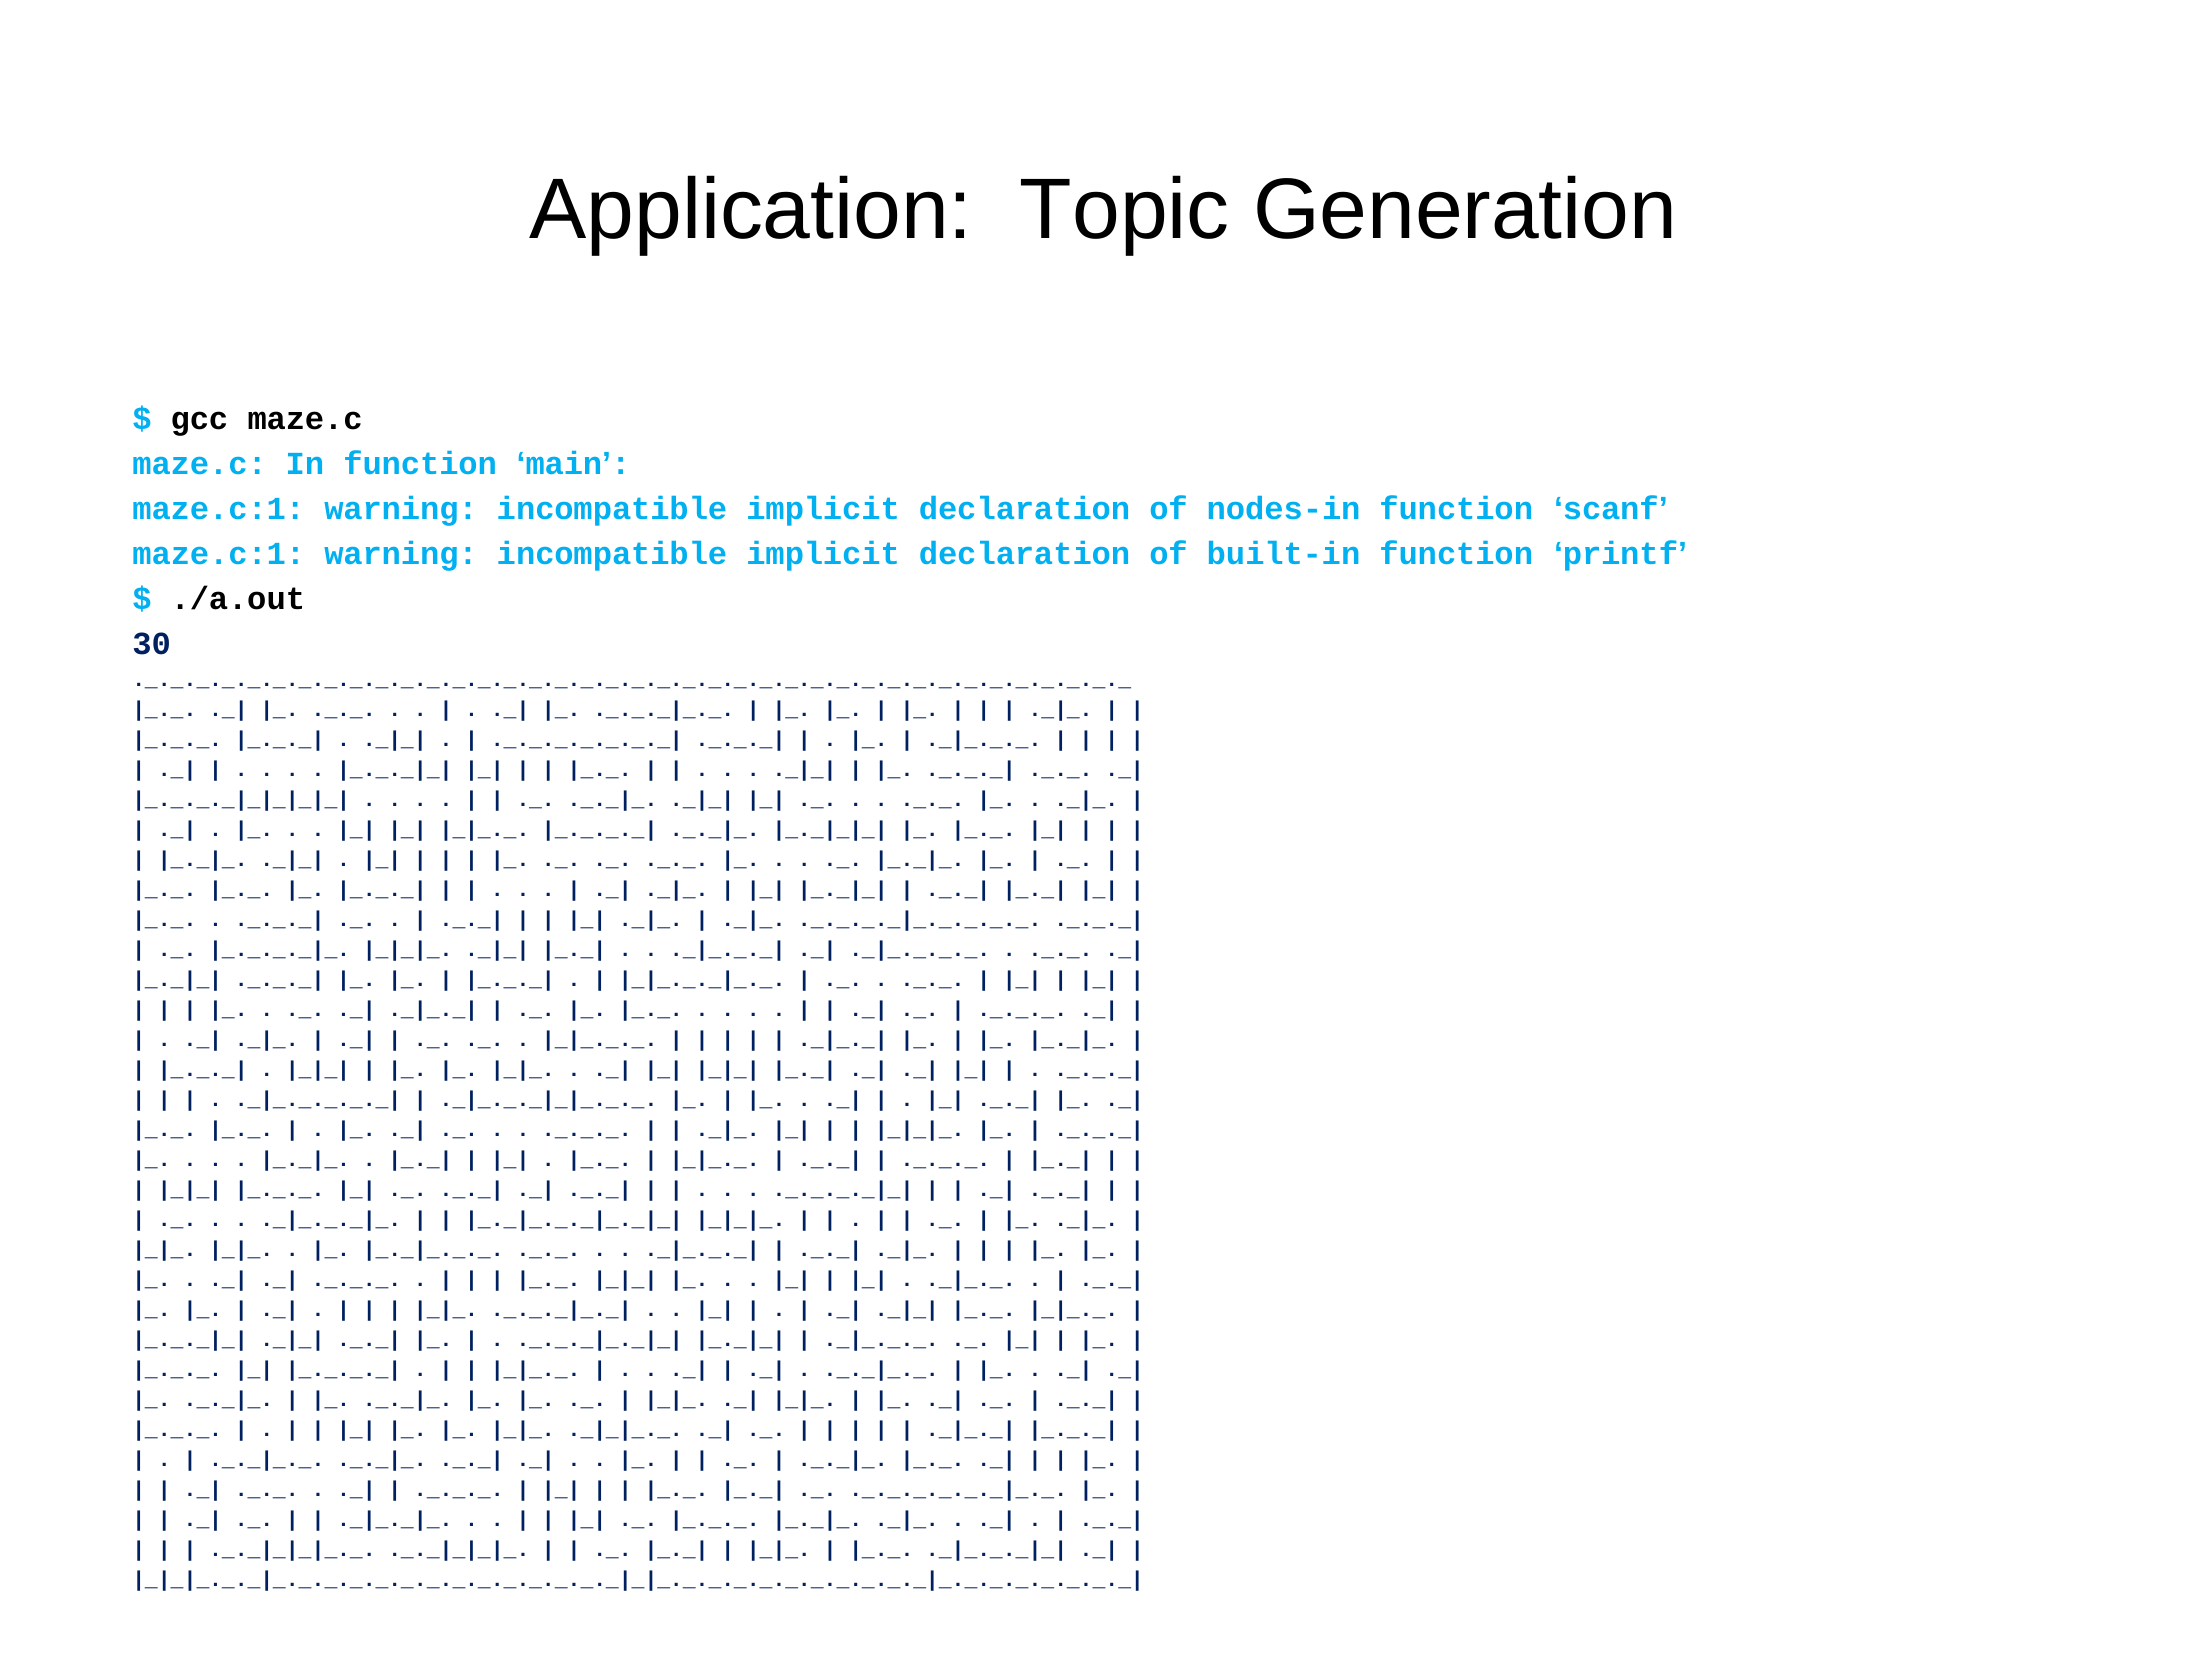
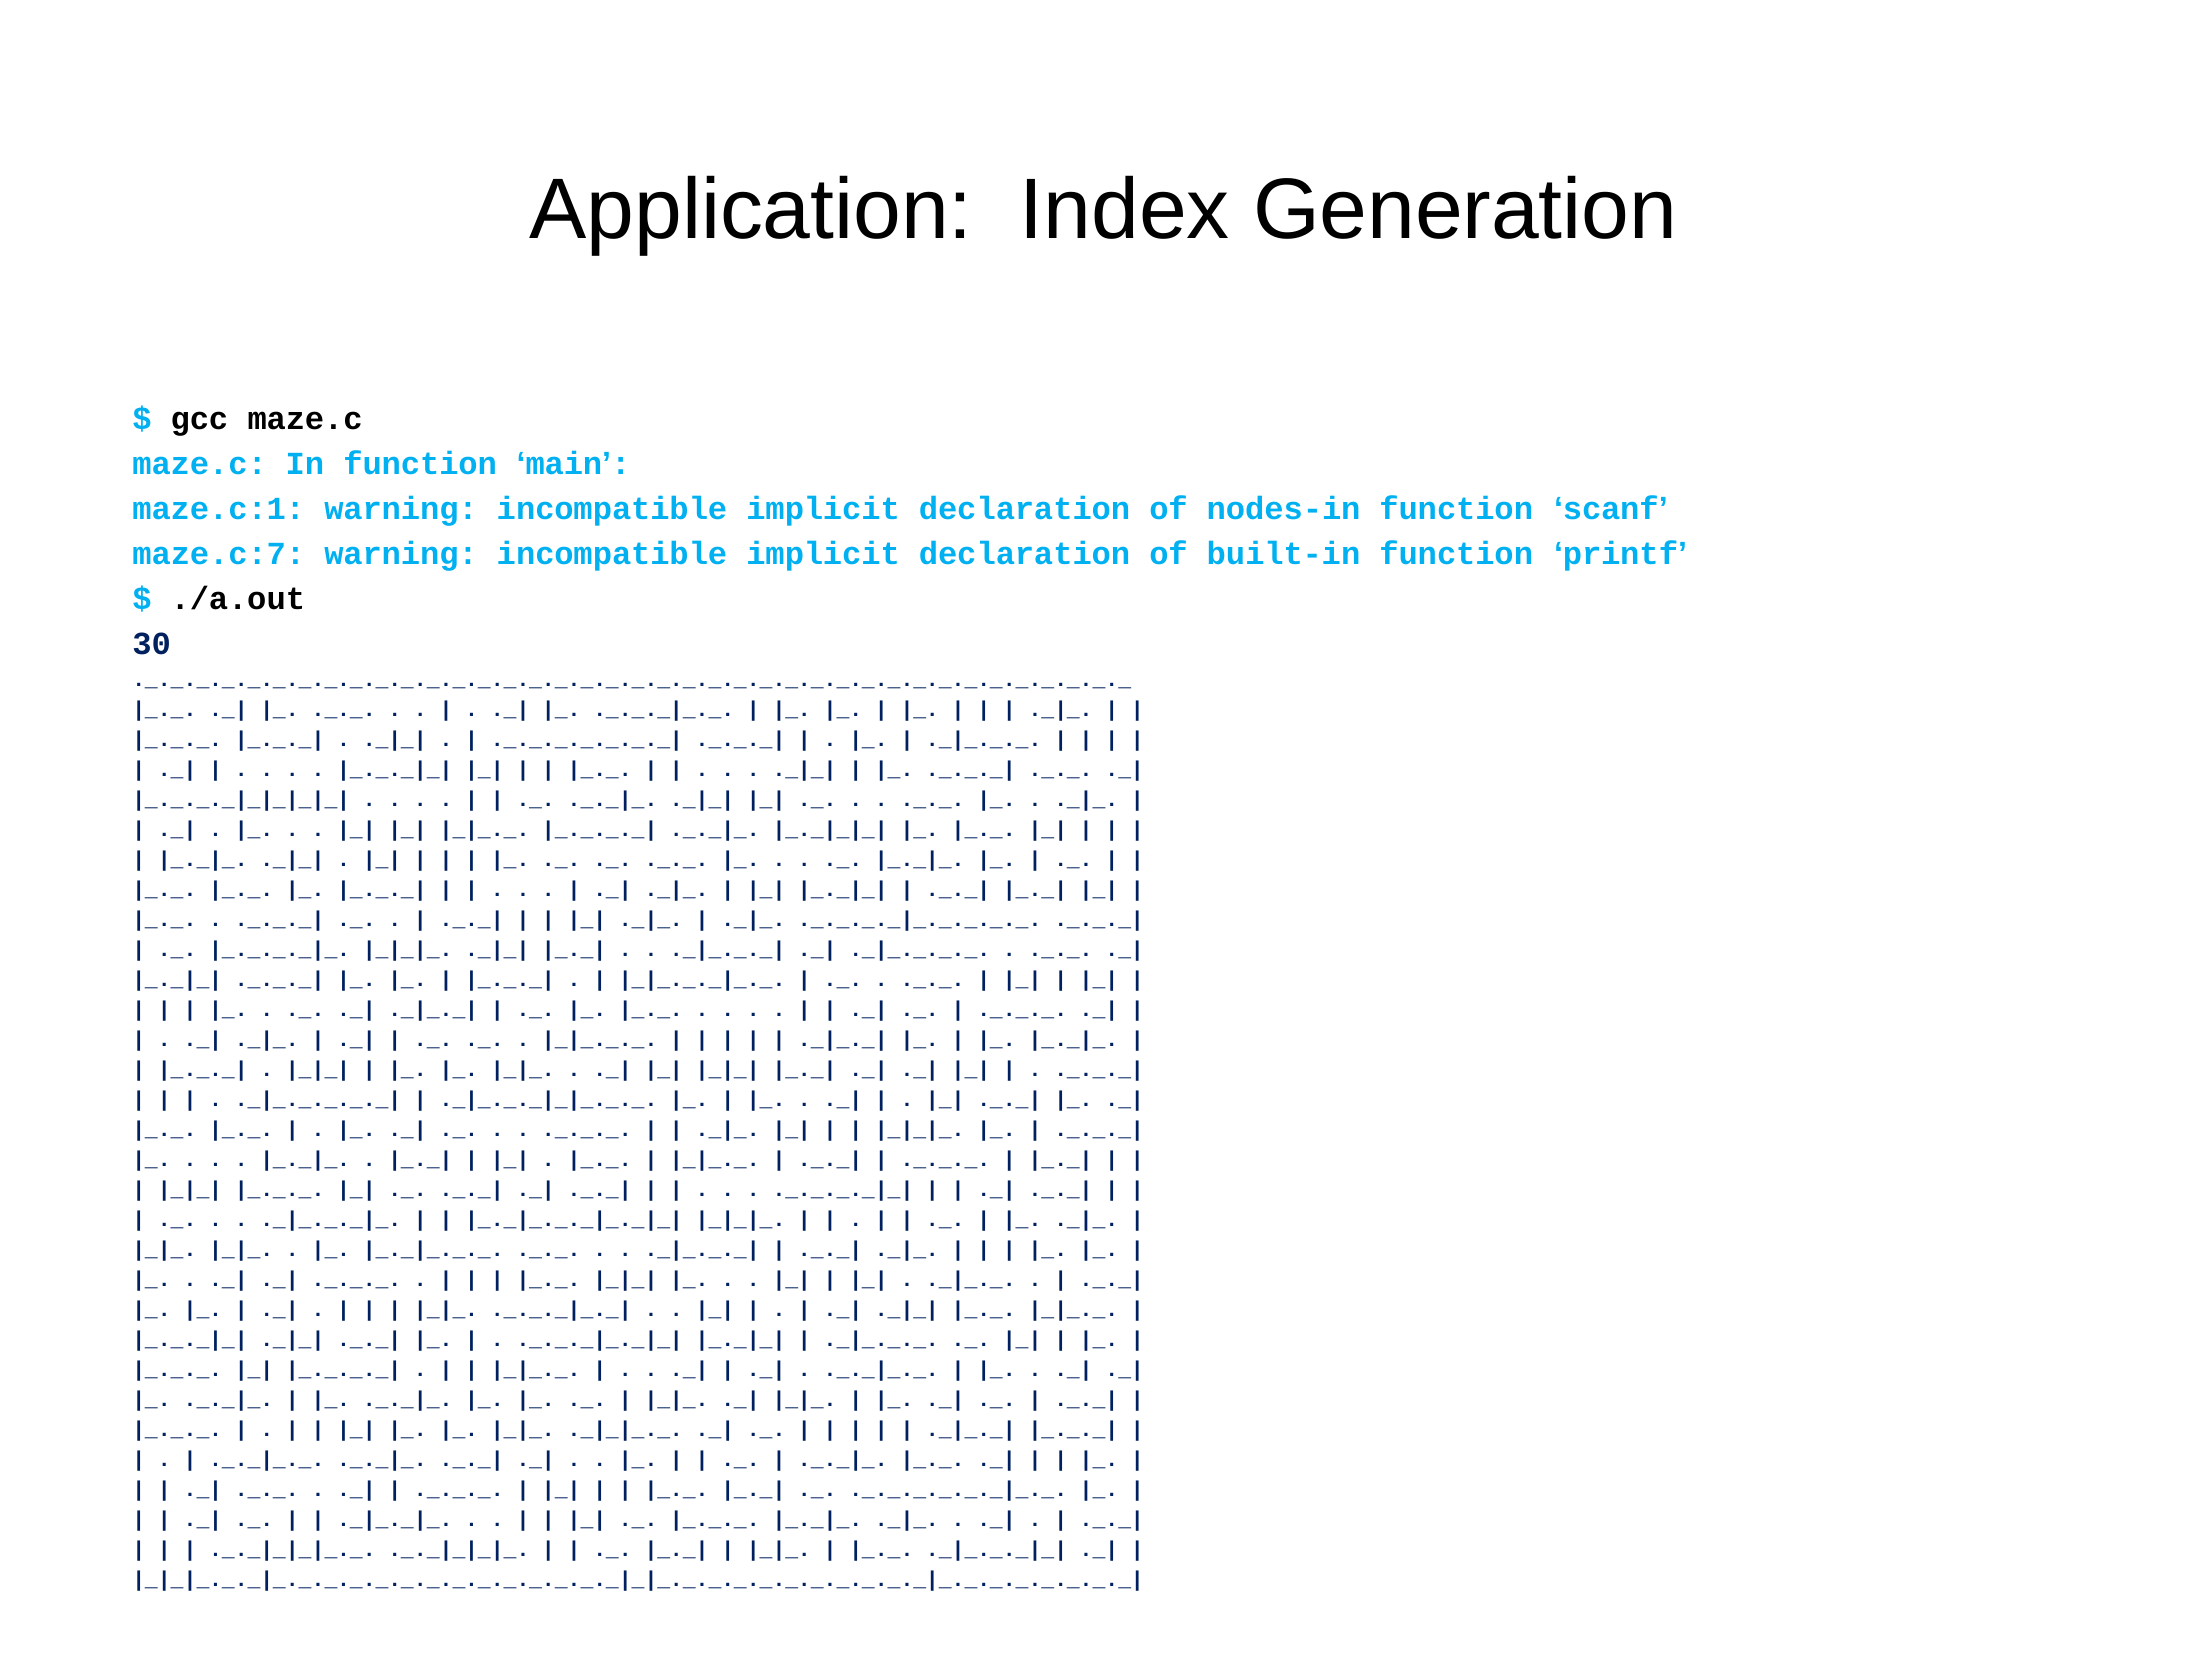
Topic: Topic -> Index
maze.c:1 at (219, 554): maze.c:1 -> maze.c:7
